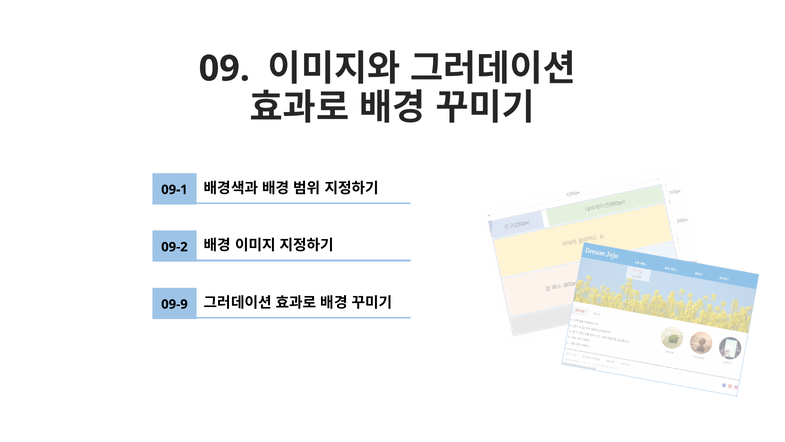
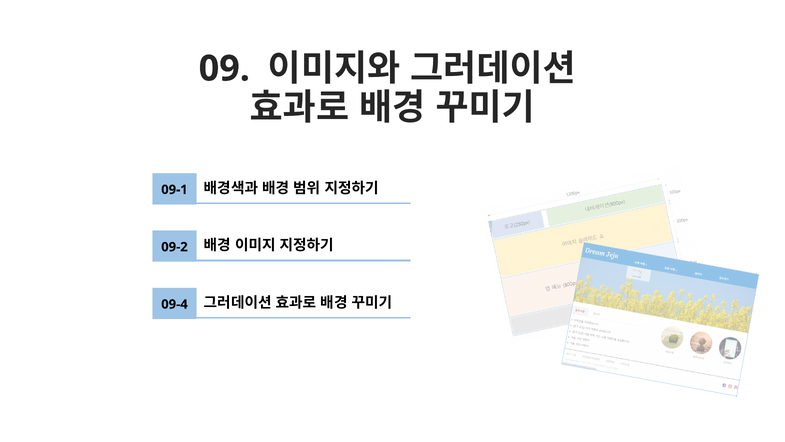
09-9: 09-9 -> 09-4
